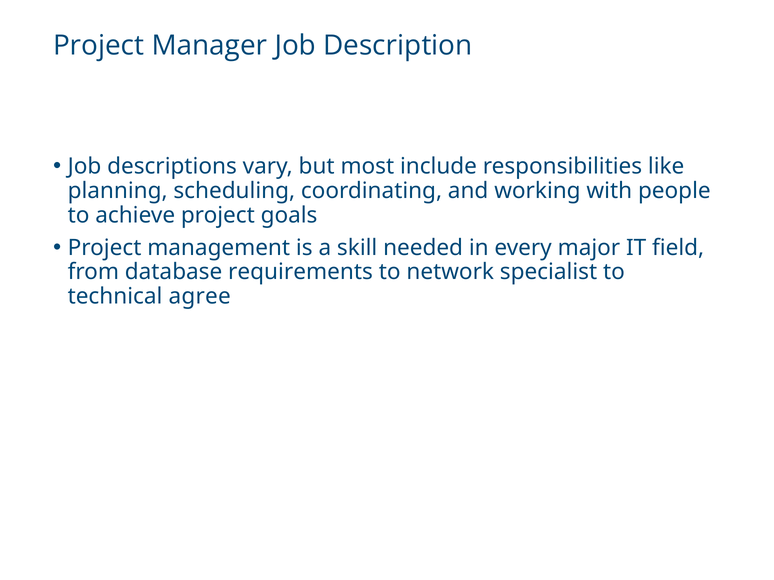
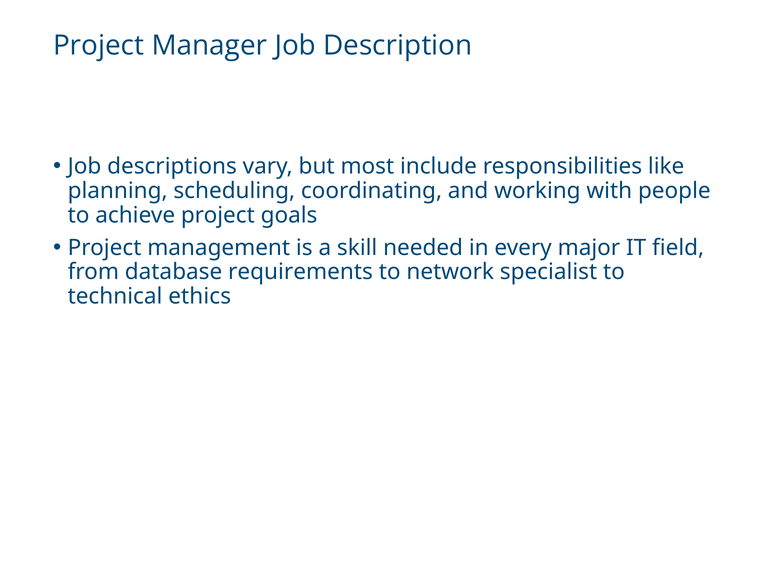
agree: agree -> ethics
